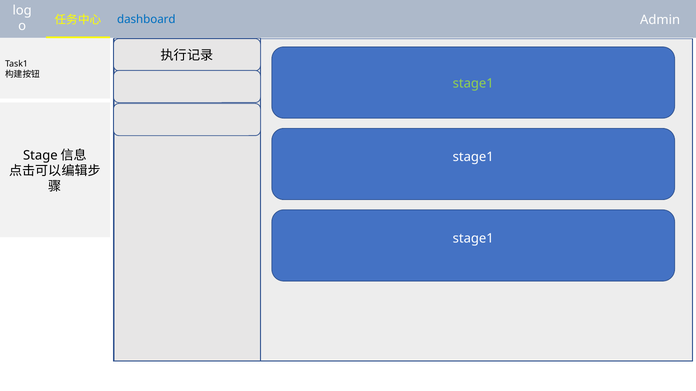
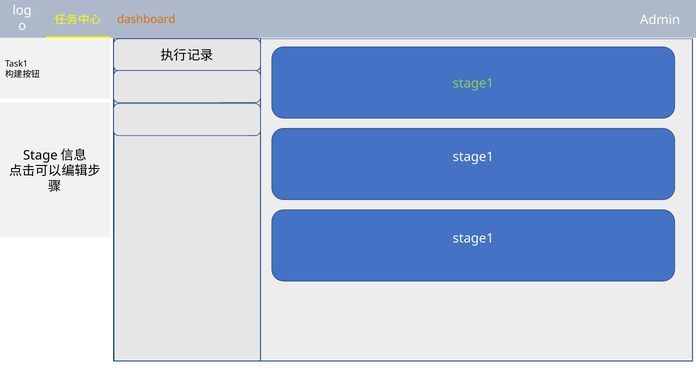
dashboard colour: blue -> orange
